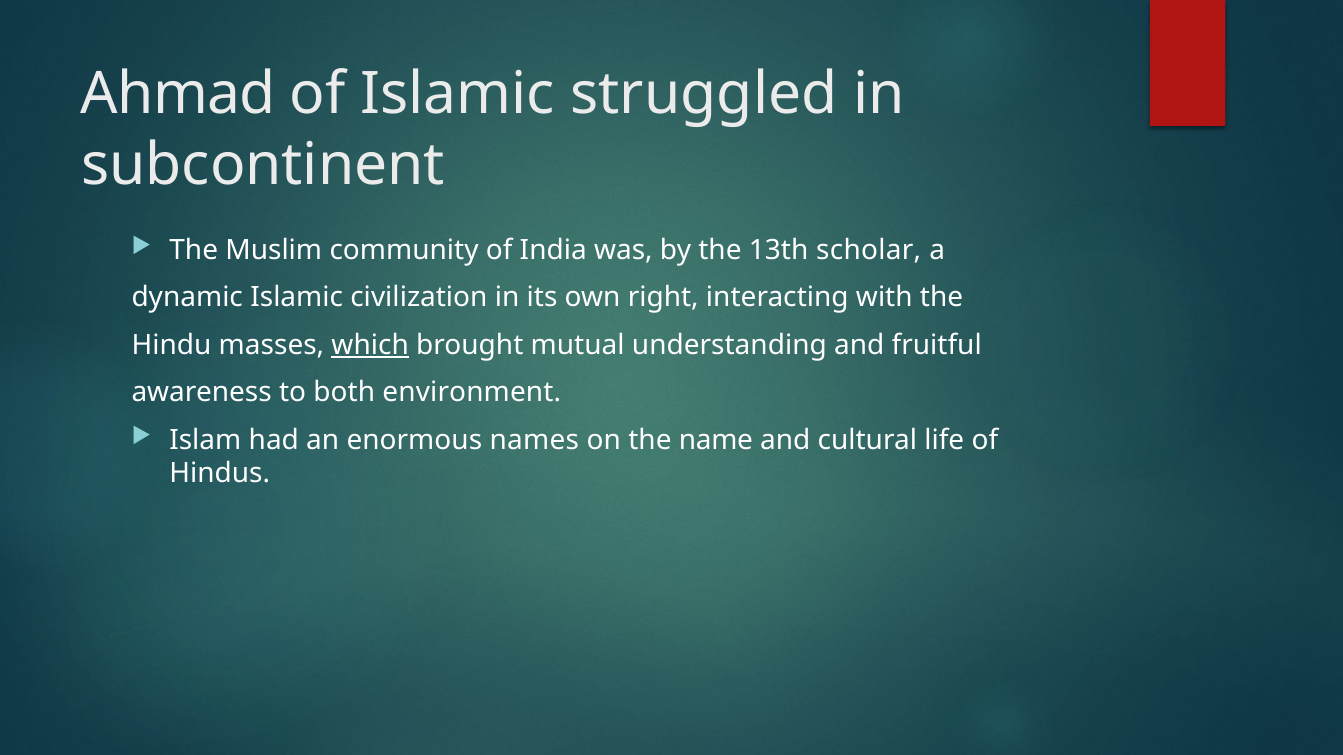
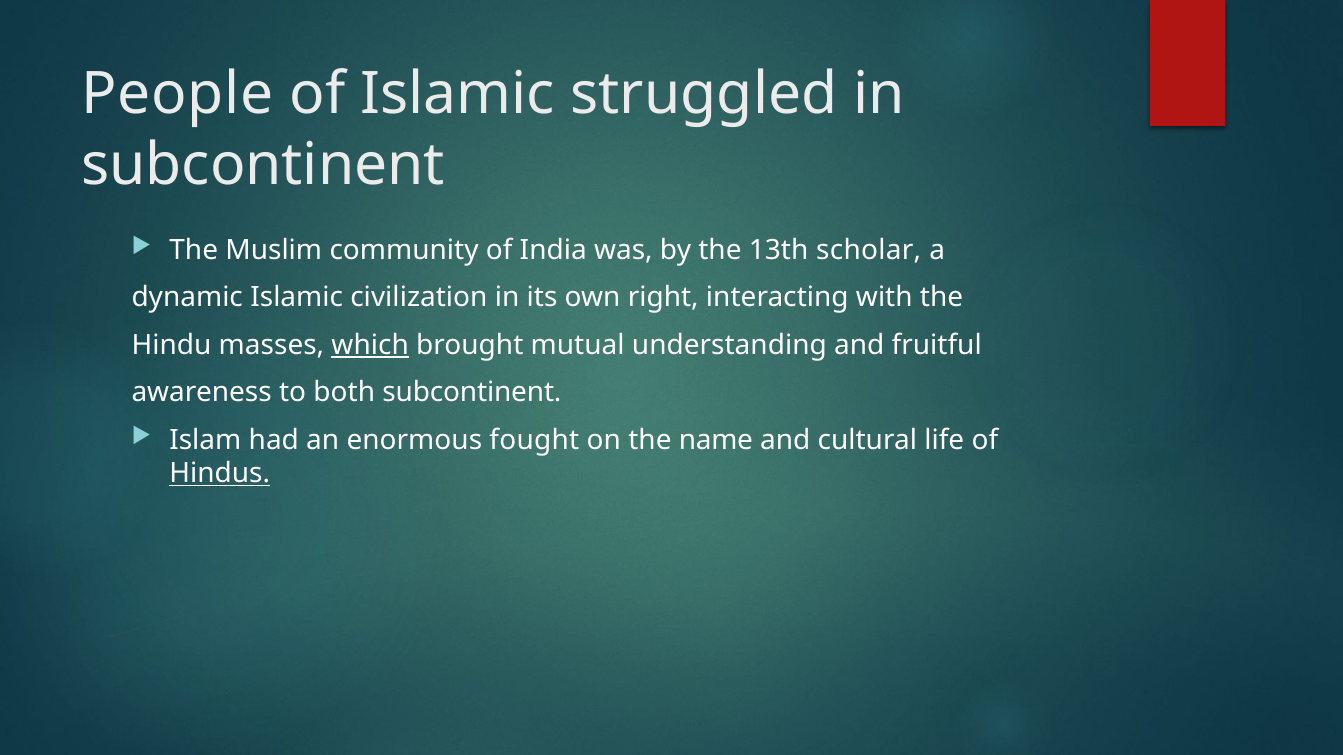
Ahmad: Ahmad -> People
both environment: environment -> subcontinent
names: names -> fought
Hindus underline: none -> present
